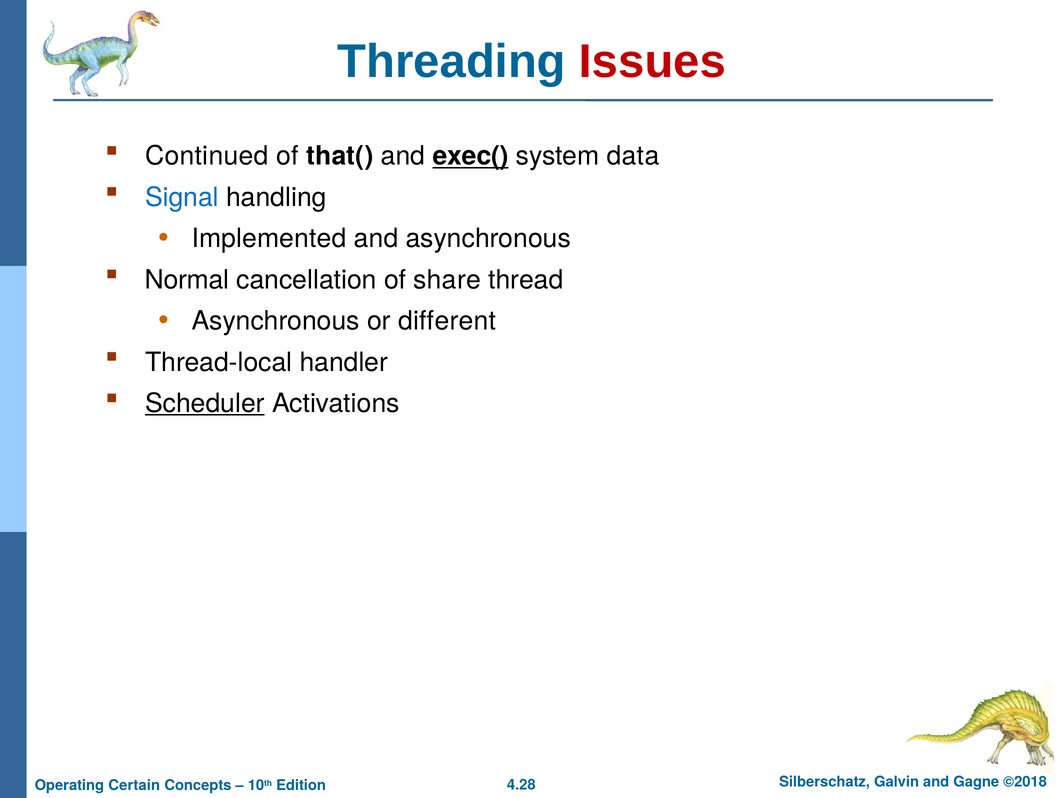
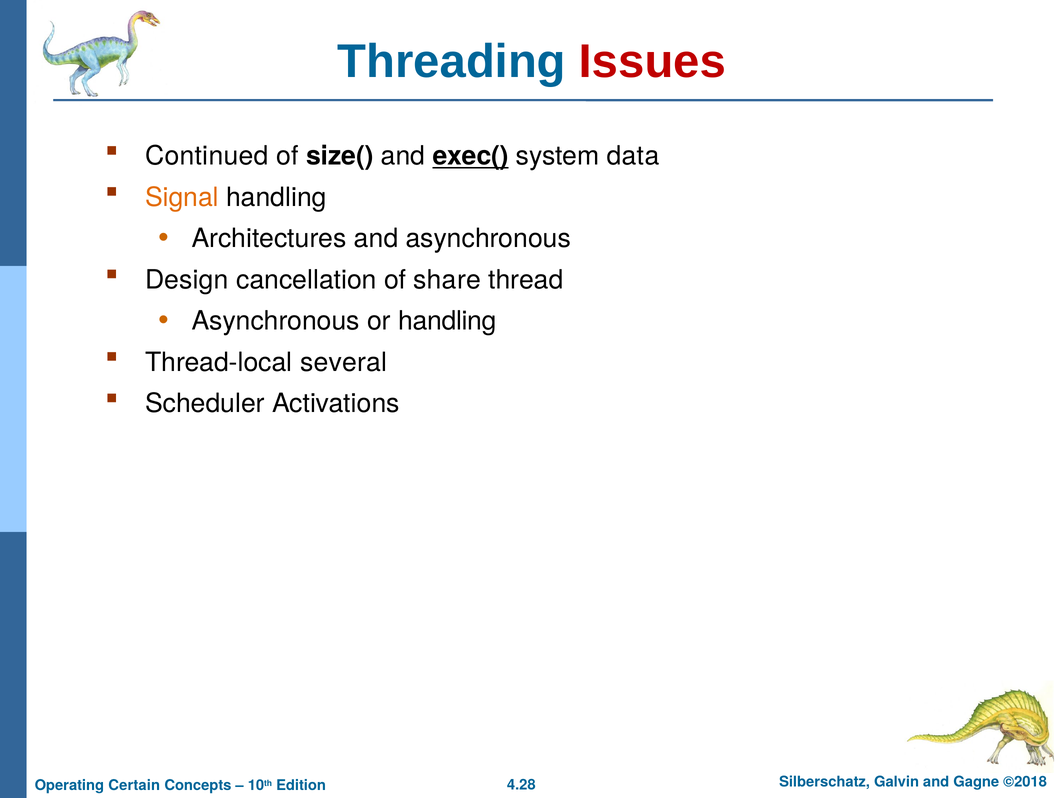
that(: that( -> size(
Signal colour: blue -> orange
Implemented: Implemented -> Architectures
Normal: Normal -> Design
or different: different -> handling
handler: handler -> several
Scheduler underline: present -> none
